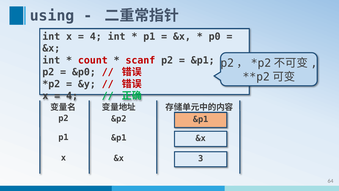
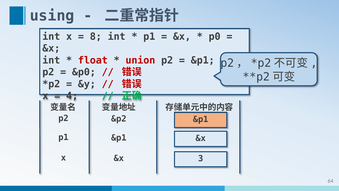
4 at (96, 36): 4 -> 8
count: count -> float
scanf: scanf -> union
